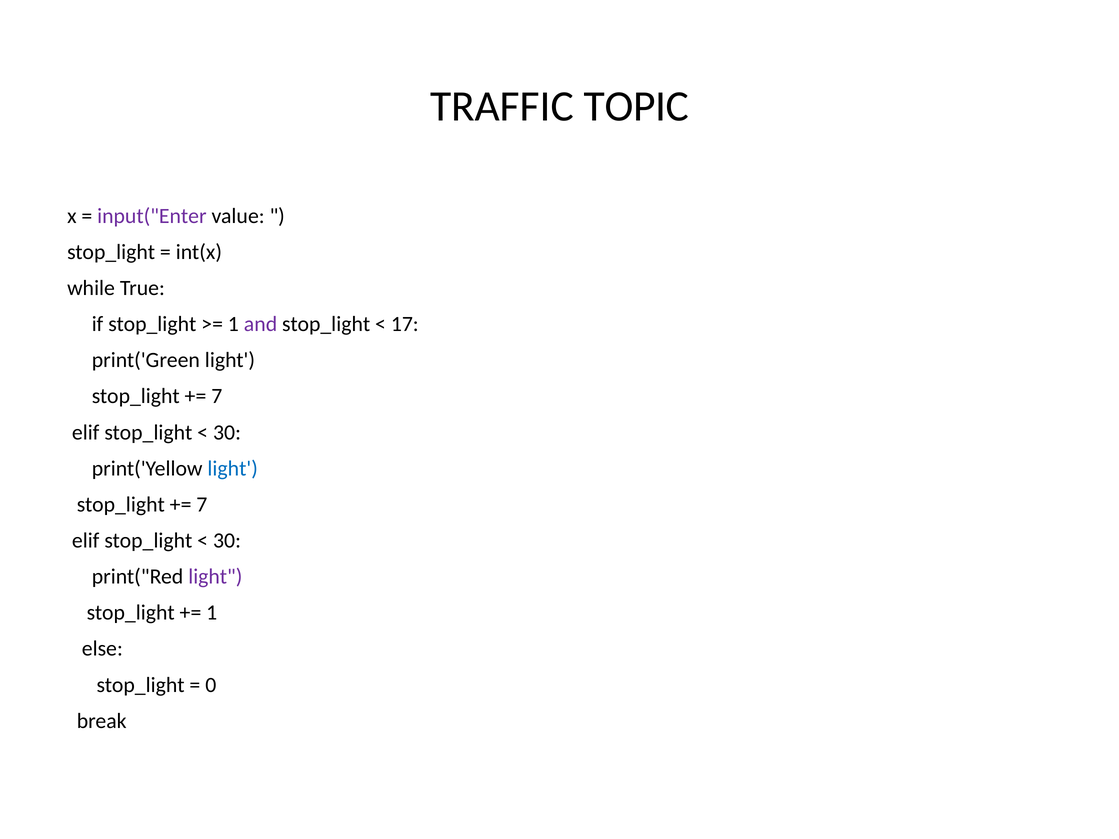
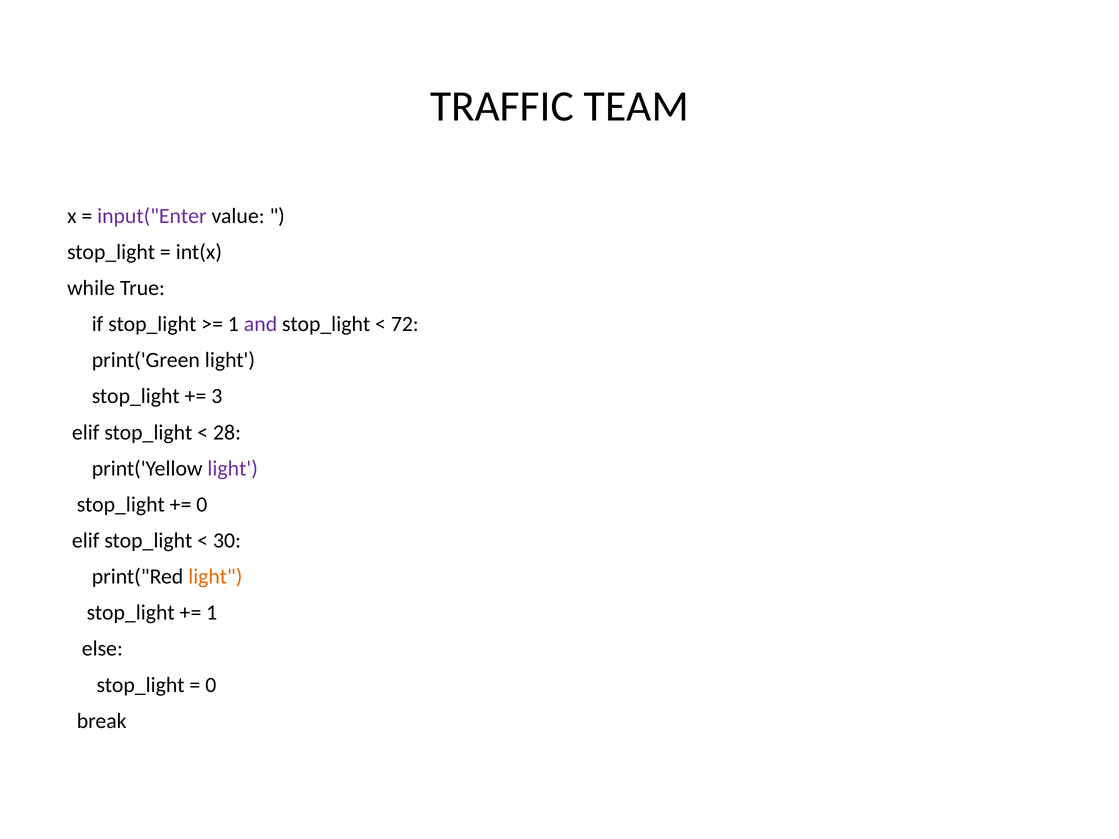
TOPIC: TOPIC -> TEAM
17: 17 -> 72
7 at (217, 396): 7 -> 3
30 at (227, 432): 30 -> 28
light at (233, 469) colour: blue -> purple
7 at (202, 505): 7 -> 0
light at (215, 577) colour: purple -> orange
